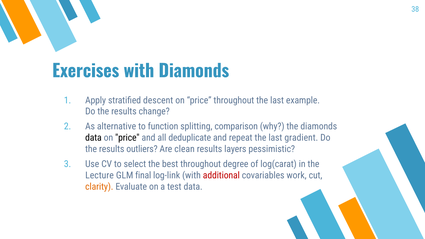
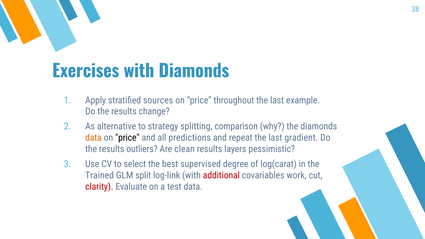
descent: descent -> sources
function: function -> strategy
data at (93, 138) colour: black -> orange
deduplicate: deduplicate -> predictions
best throughout: throughout -> supervised
Lecture: Lecture -> Trained
final: final -> split
clarity colour: orange -> red
